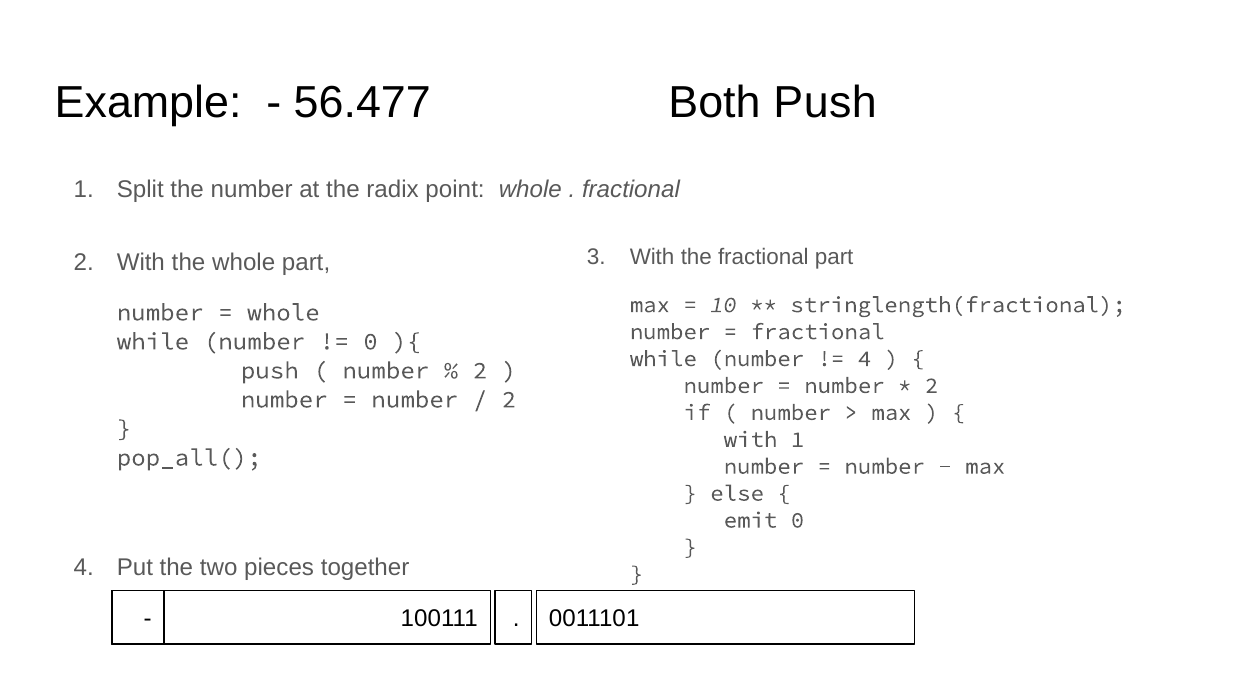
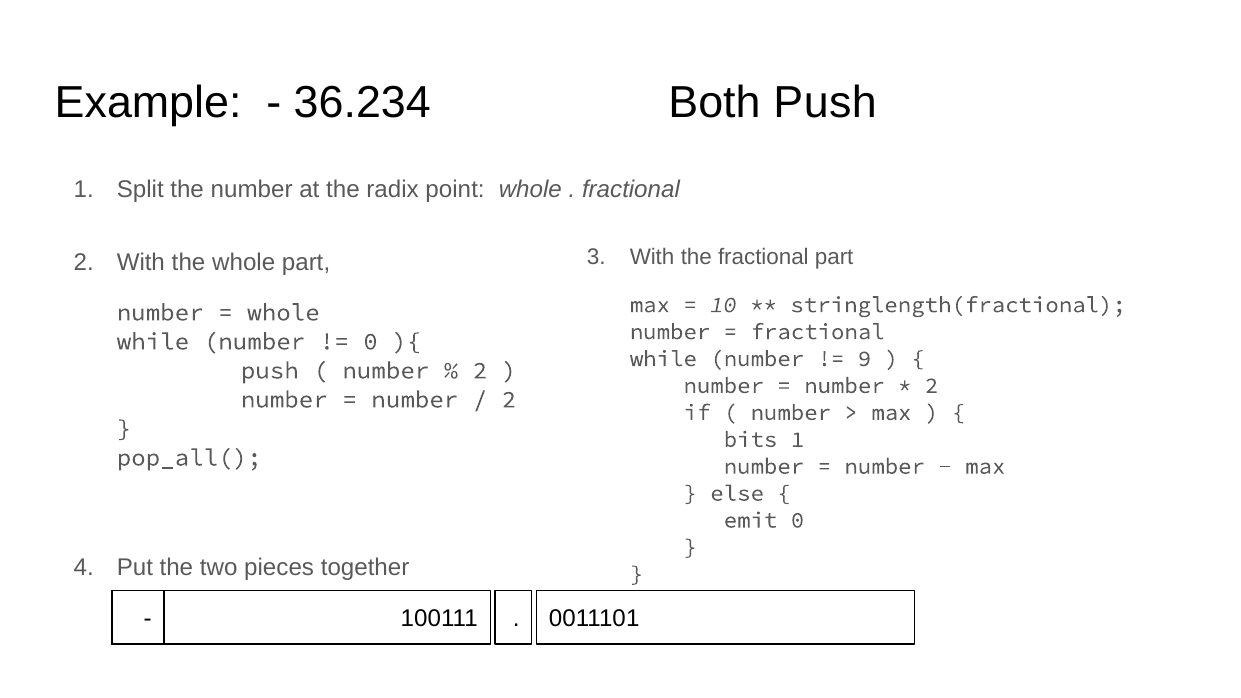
56.477: 56.477 -> 36.234
4 at (865, 359): 4 -> 9
with at (751, 439): with -> bits
